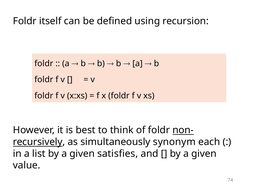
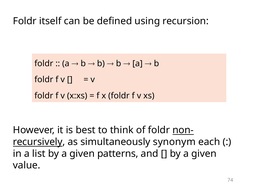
satisfies: satisfies -> patterns
